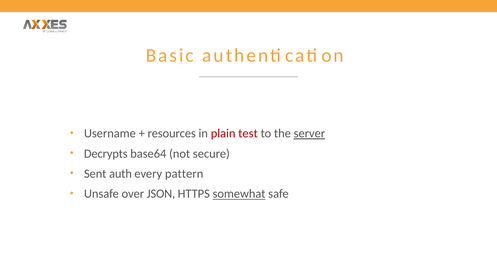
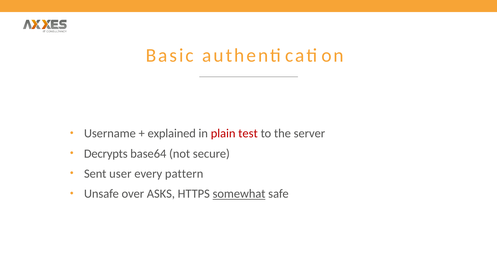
resources: resources -> explained
server underline: present -> none
auth: auth -> user
JSON: JSON -> ASKS
